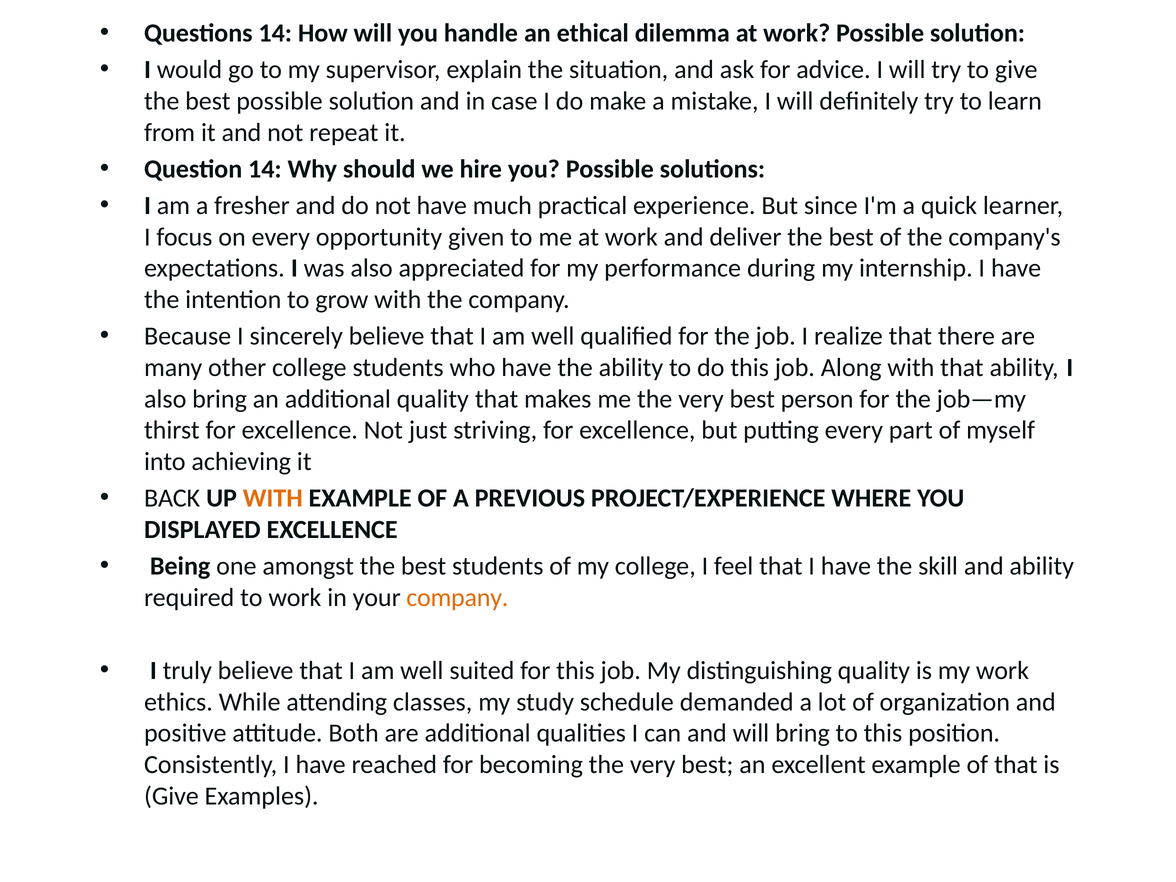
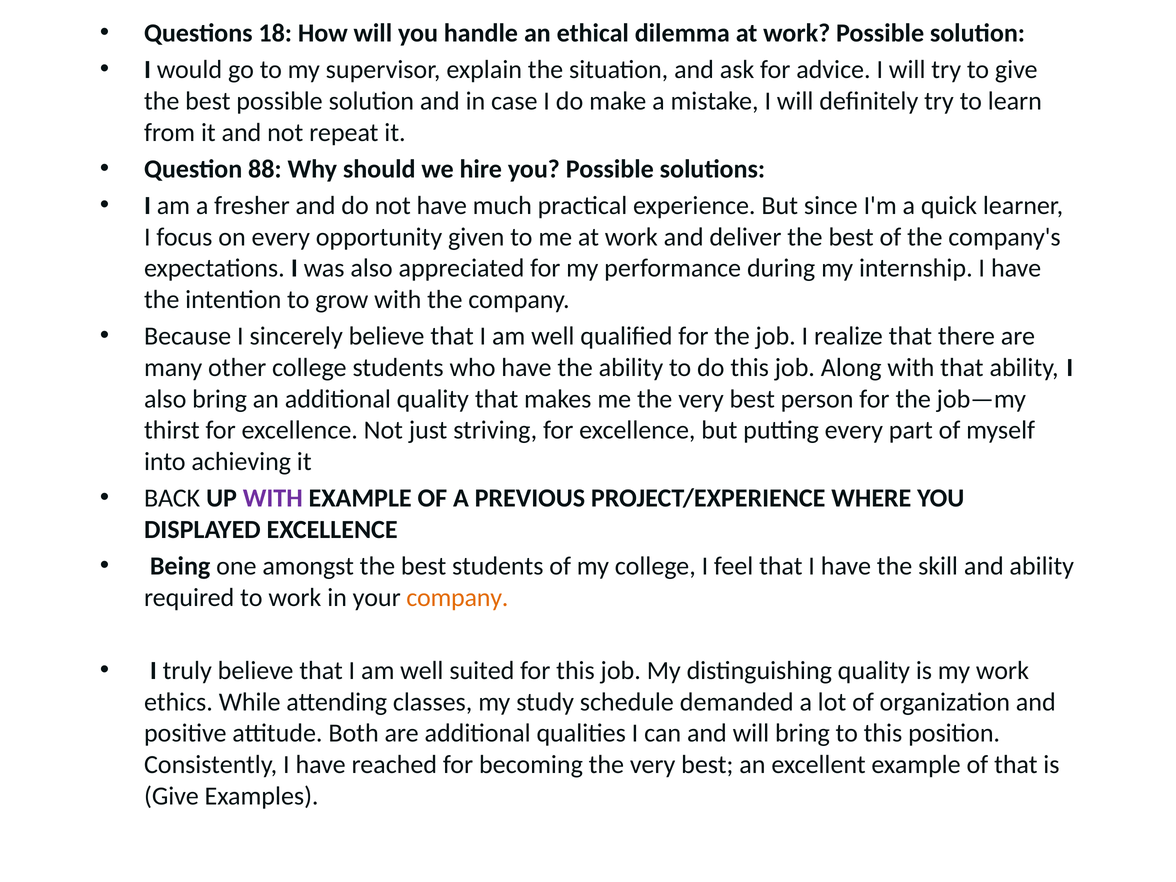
Questions 14: 14 -> 18
Question 14: 14 -> 88
WITH at (273, 498) colour: orange -> purple
